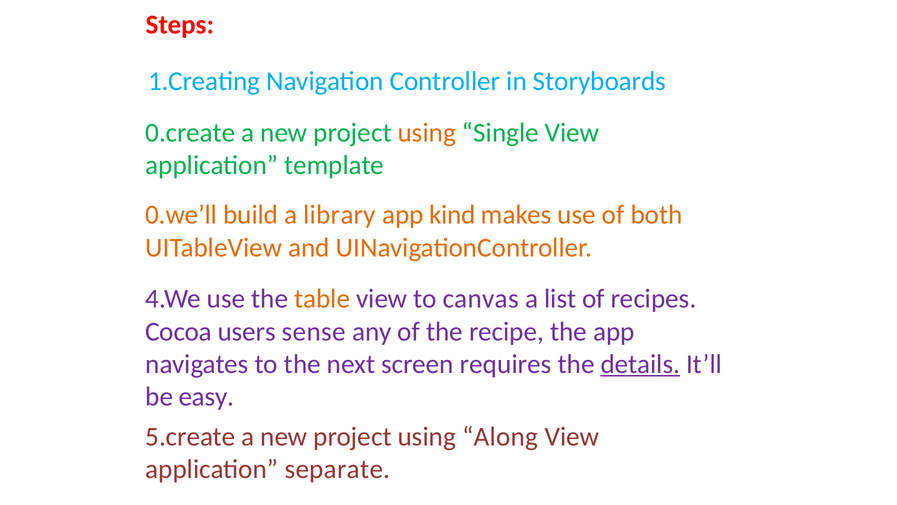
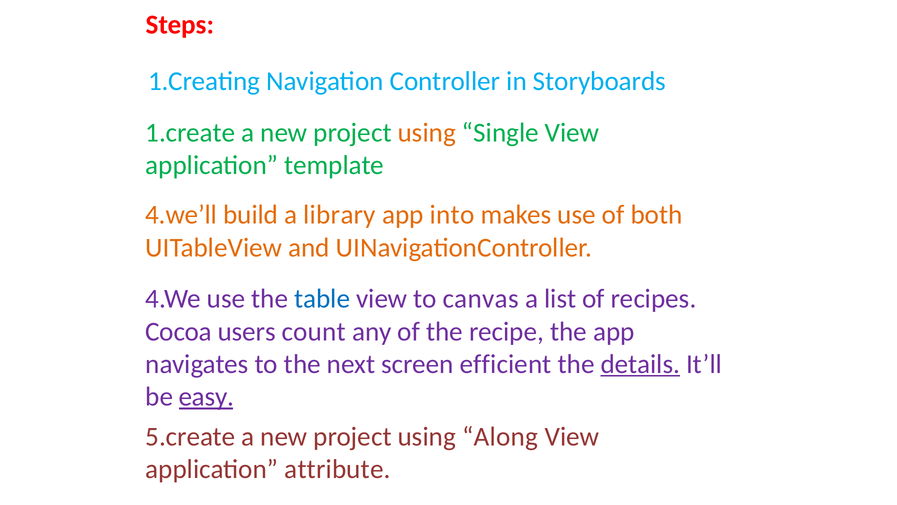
0.create: 0.create -> 1.create
0.we’ll: 0.we’ll -> 4.we’ll
kind: kind -> into
table colour: orange -> blue
sense: sense -> count
requires: requires -> efficient
easy underline: none -> present
separate: separate -> attribute
